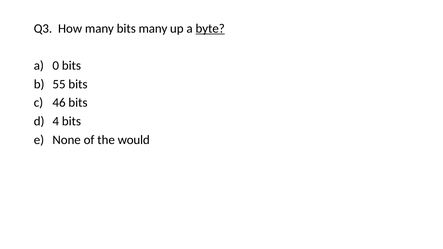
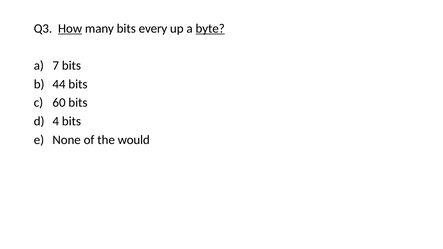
How underline: none -> present
bits many: many -> every
0: 0 -> 7
55: 55 -> 44
46: 46 -> 60
